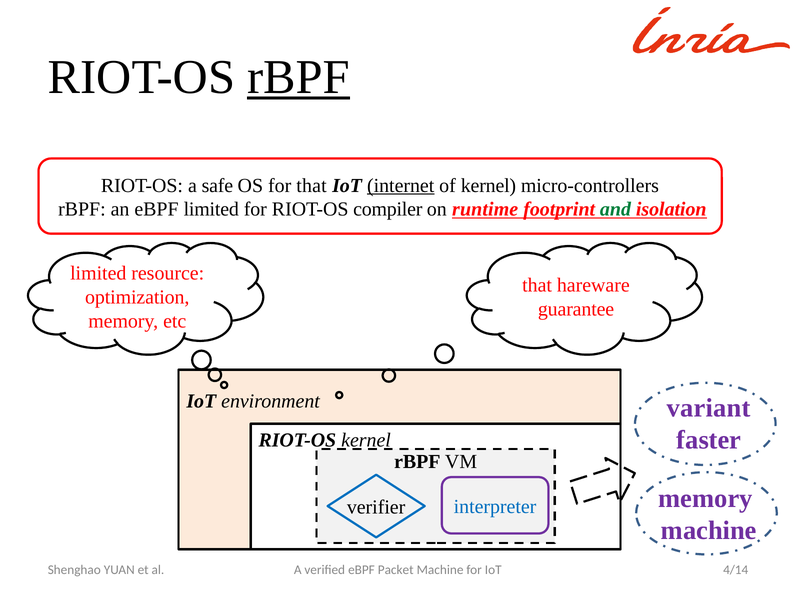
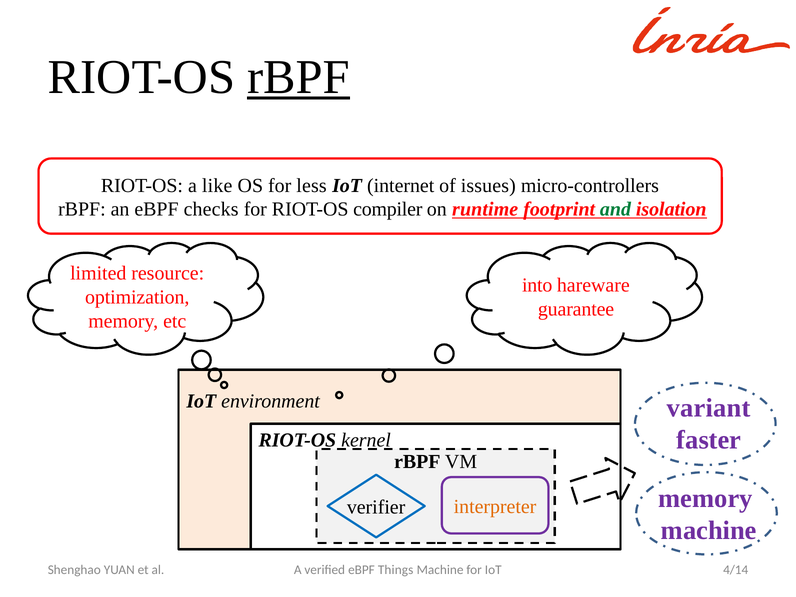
safe: safe -> like
for that: that -> less
internet underline: present -> none
of kernel: kernel -> issues
eBPF limited: limited -> checks
that at (537, 285): that -> into
interpreter colour: blue -> orange
Packet: Packet -> Things
